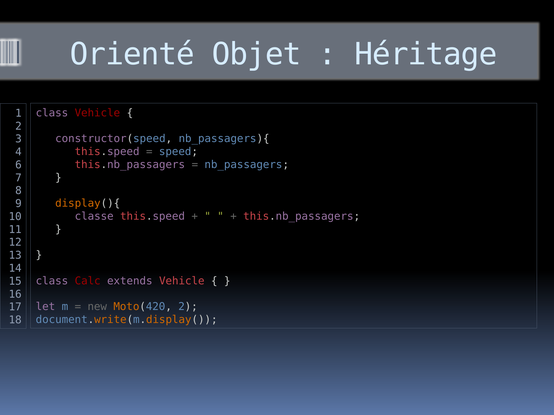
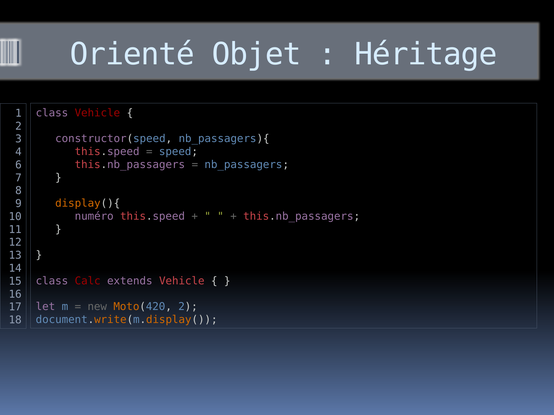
classe: classe -> numéro
